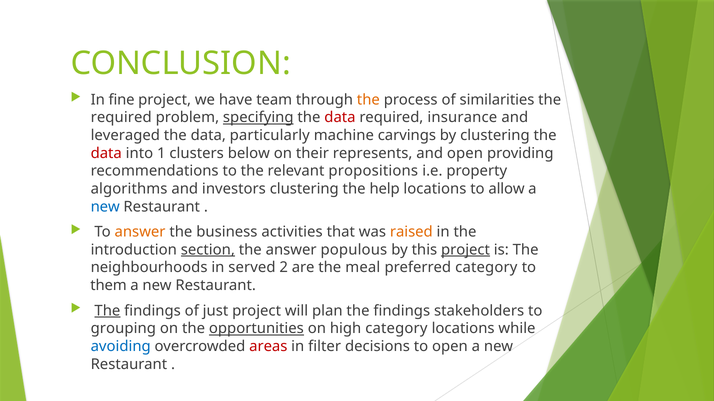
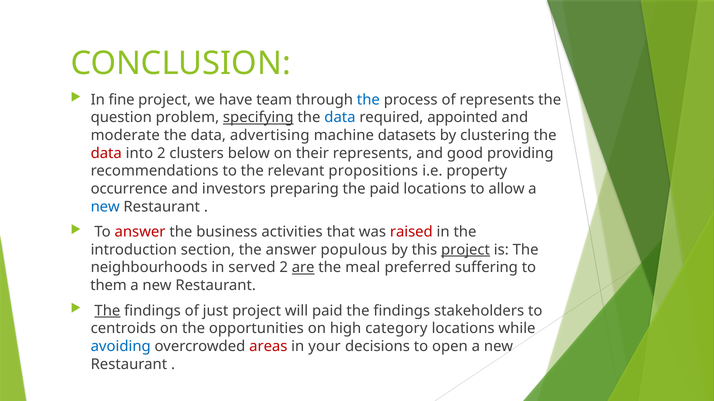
the at (368, 100) colour: orange -> blue
of similarities: similarities -> represents
required at (121, 118): required -> question
data at (340, 118) colour: red -> blue
insurance: insurance -> appointed
leveraged: leveraged -> moderate
particularly: particularly -> advertising
carvings: carvings -> datasets
into 1: 1 -> 2
and open: open -> good
algorithms: algorithms -> occurrence
investors clustering: clustering -> preparing
the help: help -> paid
answer at (140, 232) colour: orange -> red
raised colour: orange -> red
section underline: present -> none
are underline: none -> present
preferred category: category -> suffering
will plan: plan -> paid
grouping: grouping -> centroids
opportunities underline: present -> none
filter: filter -> your
